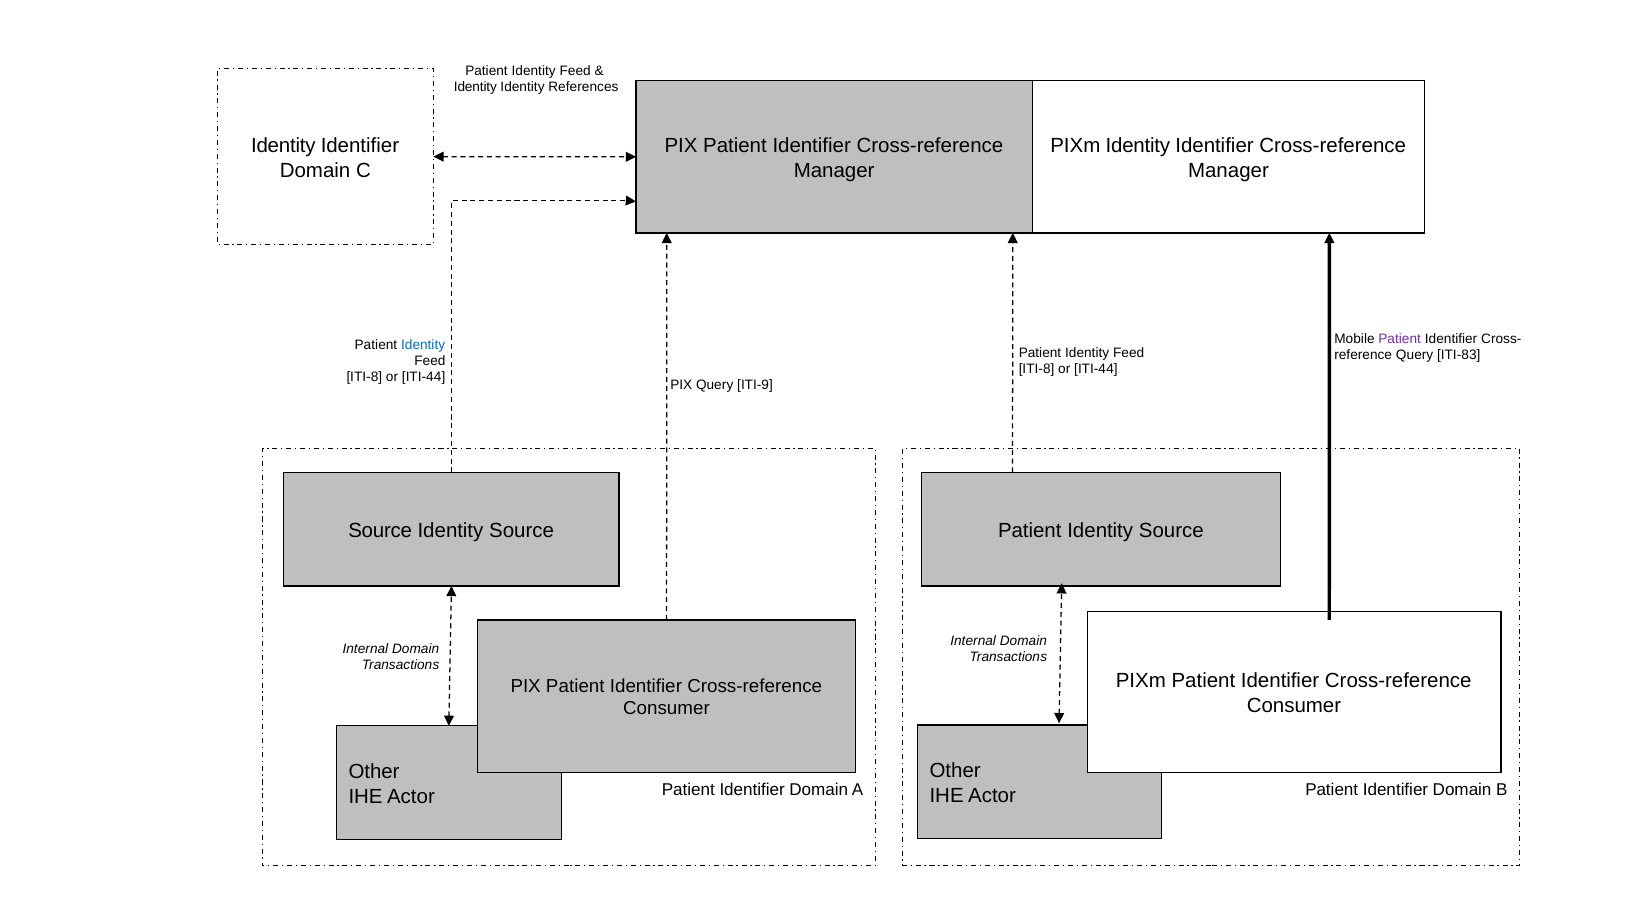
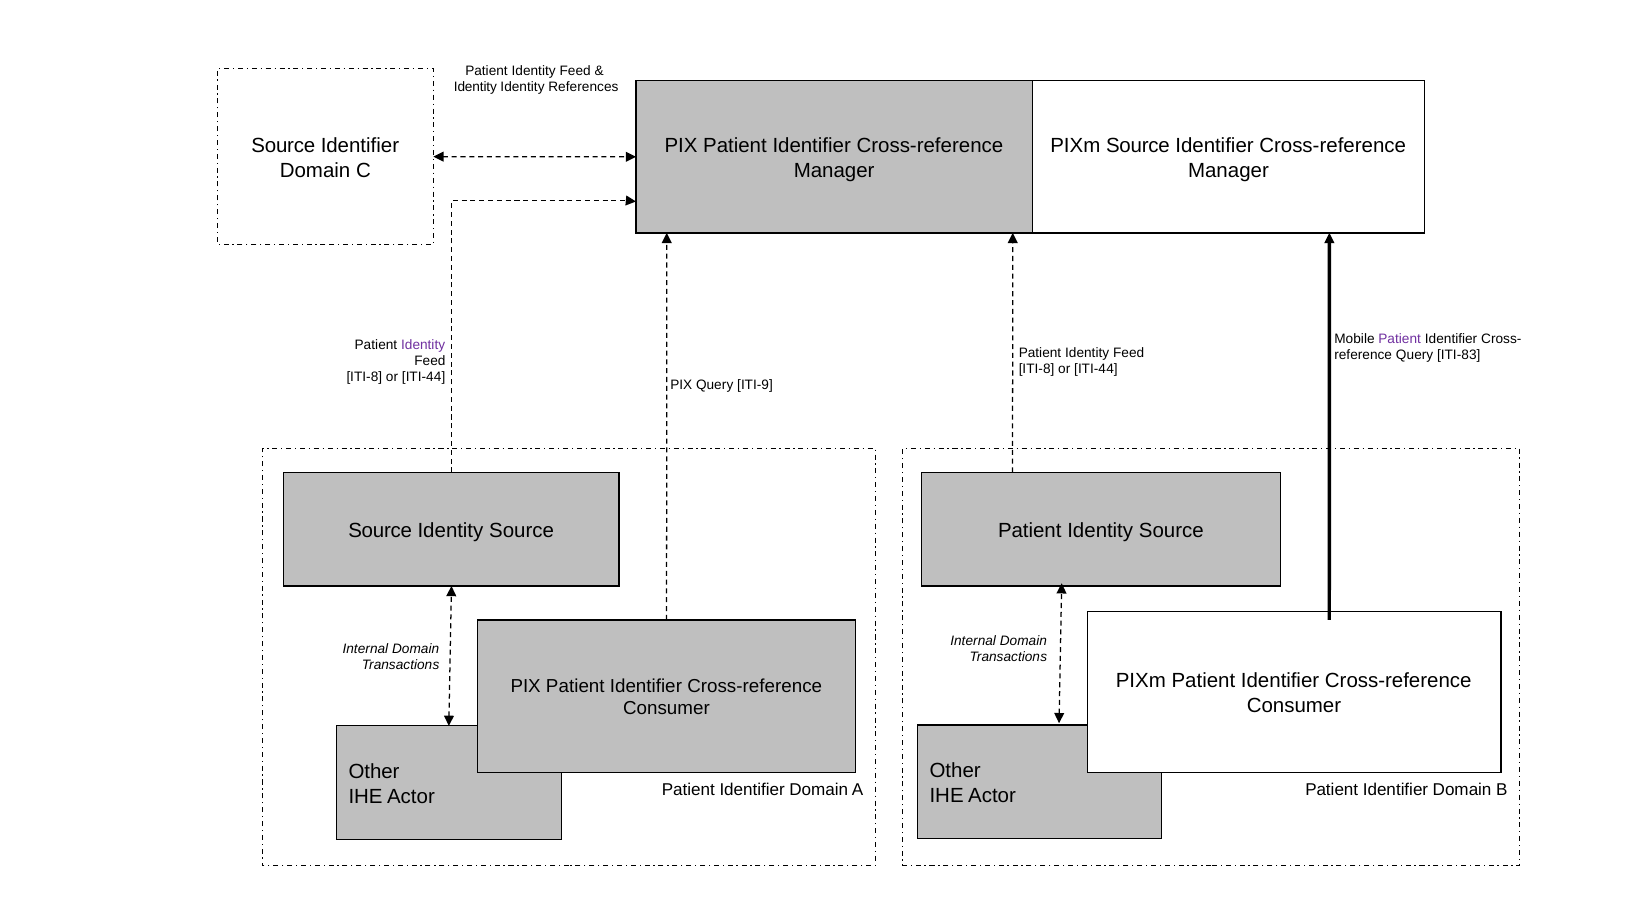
Identity at (283, 146): Identity -> Source
PIXm Identity: Identity -> Source
Identity at (423, 345) colour: blue -> purple
